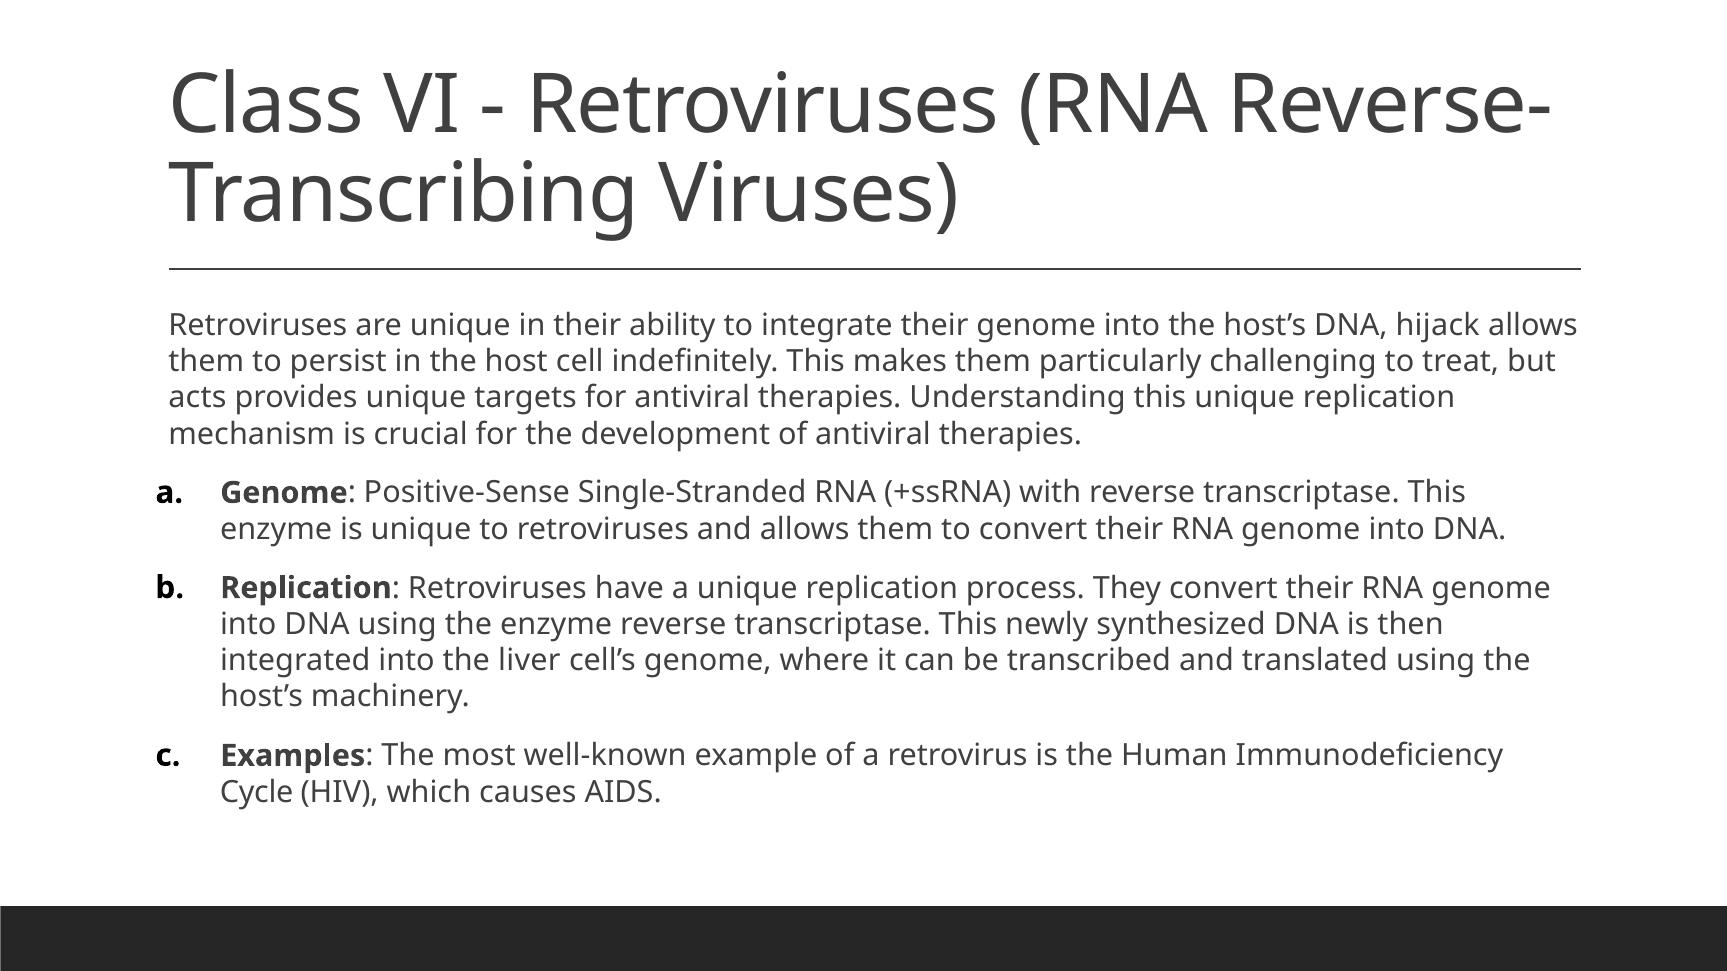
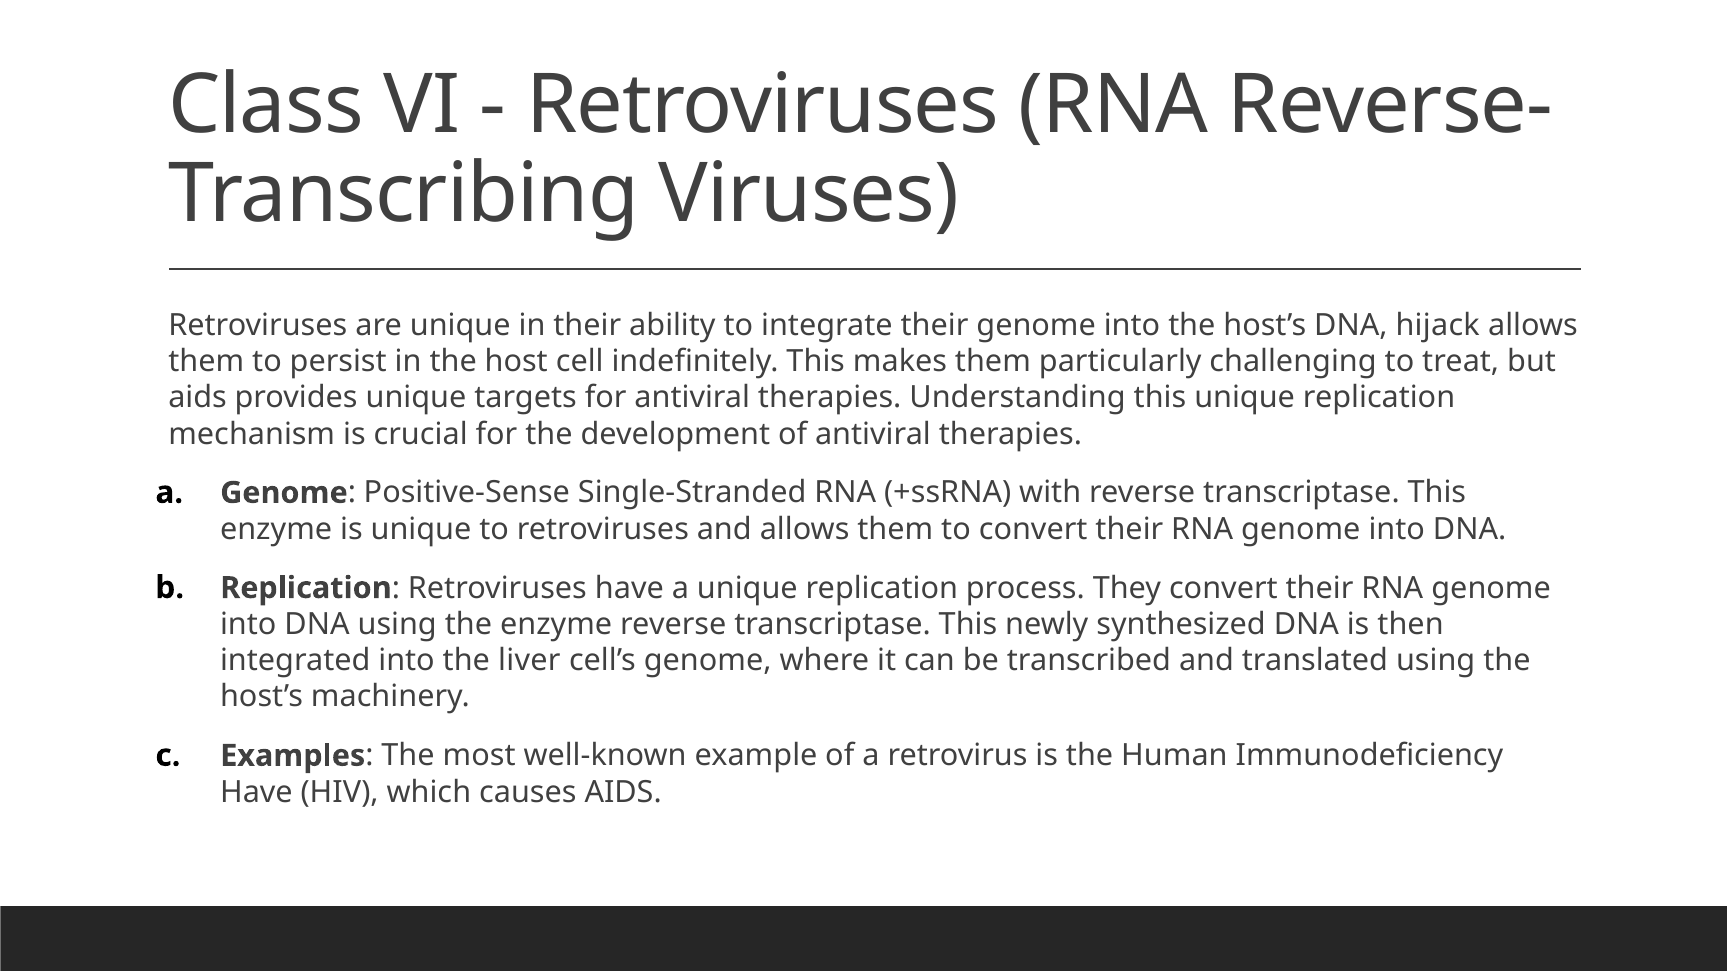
acts at (197, 398): acts -> aids
Cycle at (257, 792): Cycle -> Have
